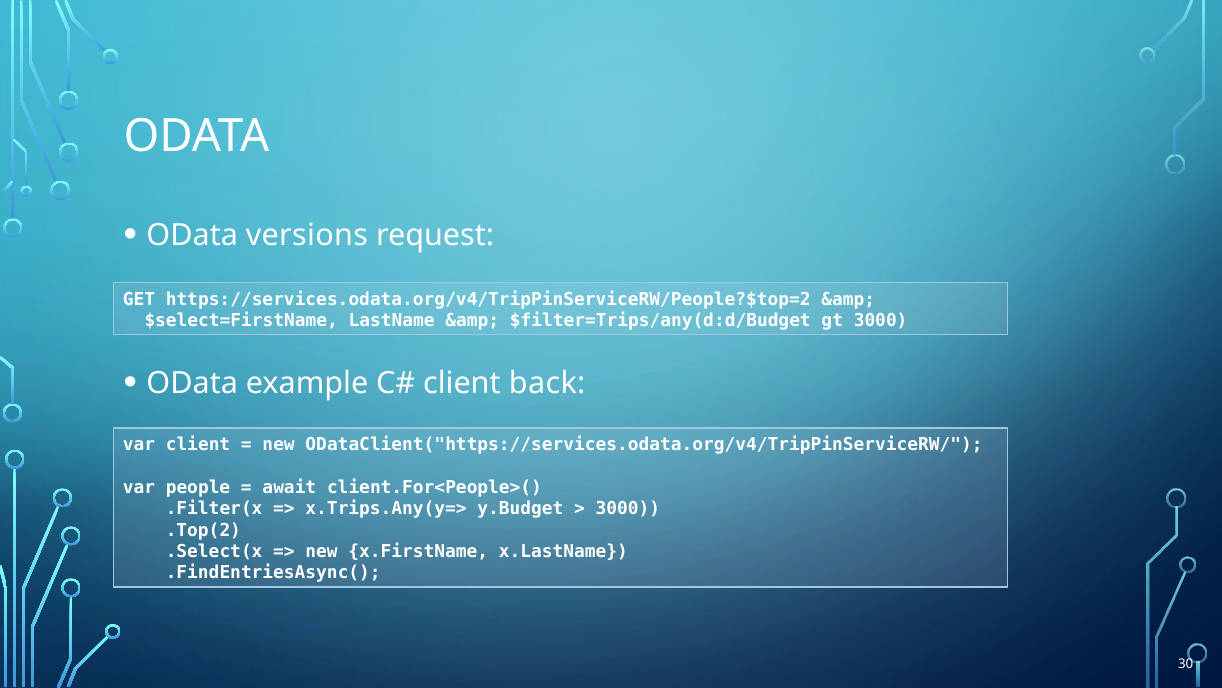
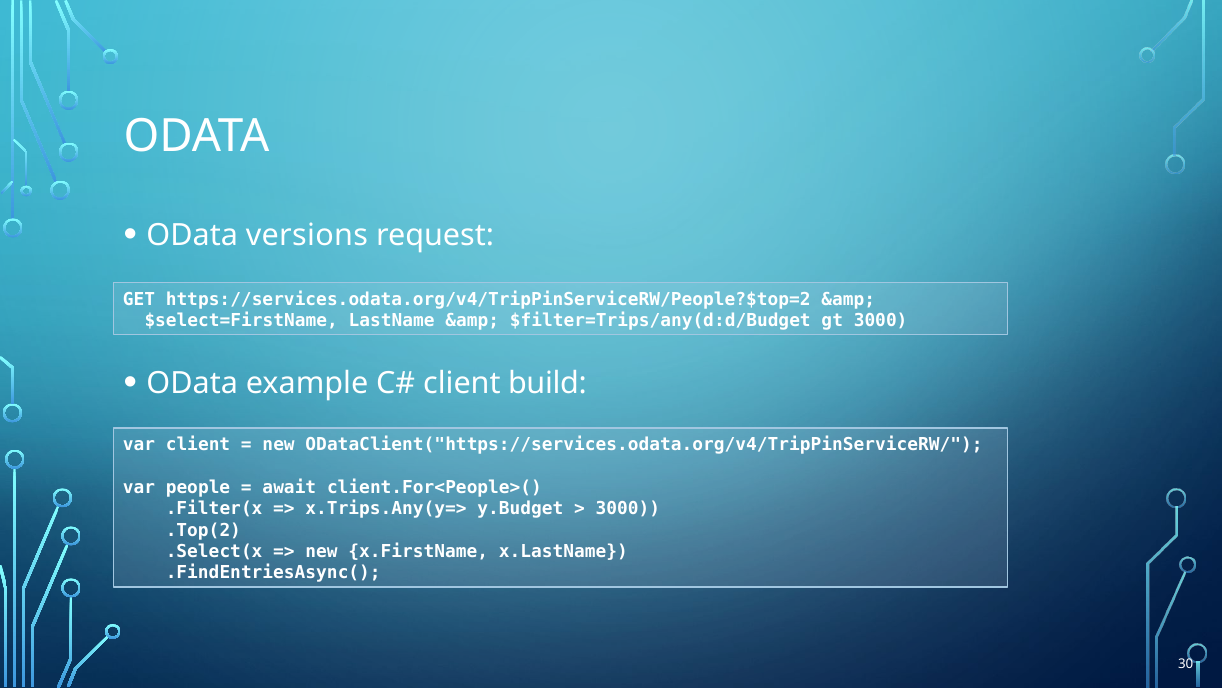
back: back -> build
